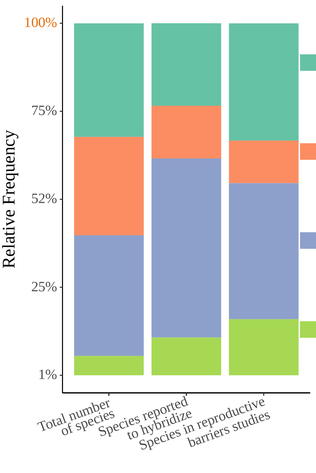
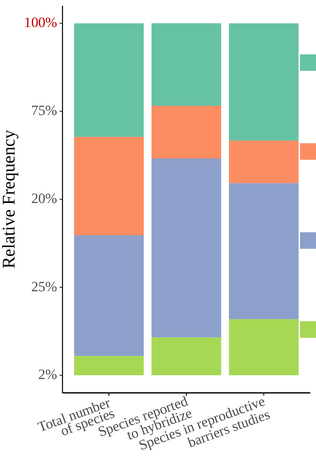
100% colour: orange -> red
52%: 52% -> 20%
1%: 1% -> 2%
